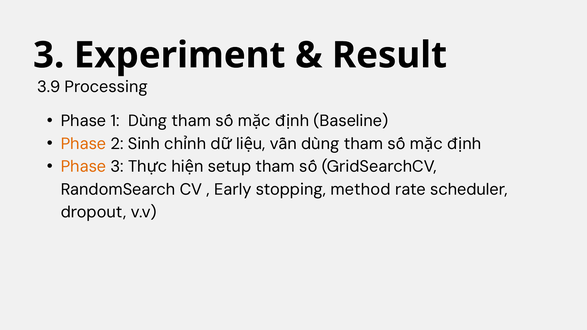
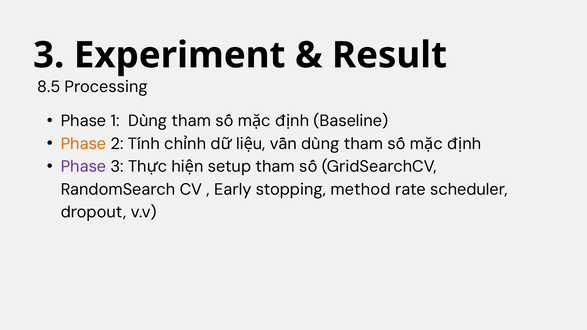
3.9: 3.9 -> 8.5
Sinh: Sinh -> Tính
Phase at (83, 167) colour: orange -> purple
